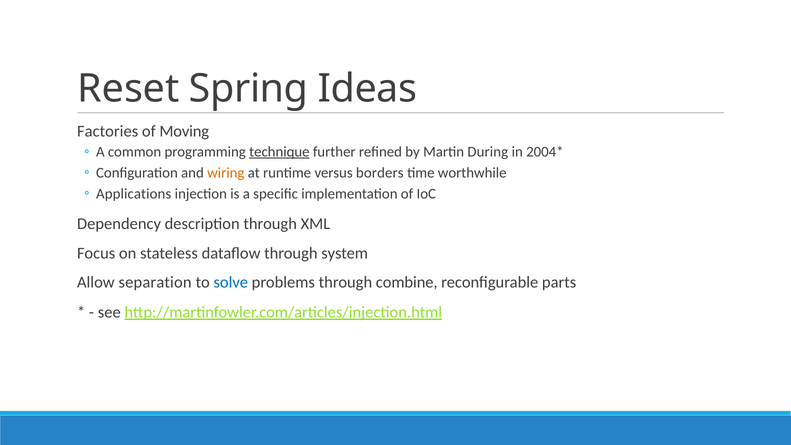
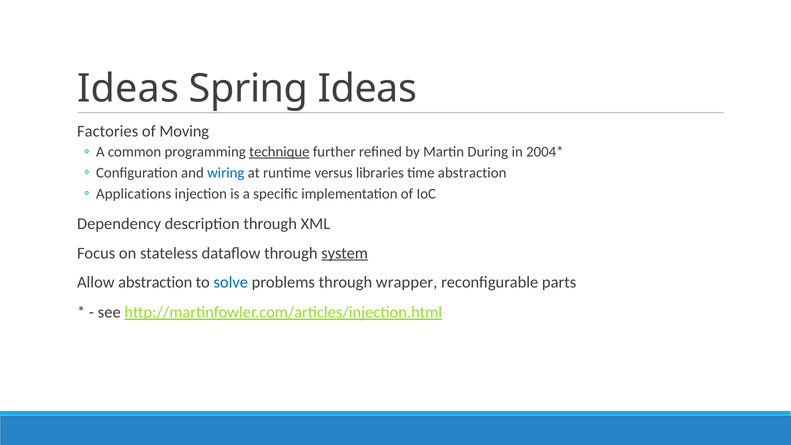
Reset at (128, 89): Reset -> Ideas
wiring colour: orange -> blue
borders: borders -> libraries
time worthwhile: worthwhile -> abstraction
system underline: none -> present
Allow separation: separation -> abstraction
combine: combine -> wrapper
